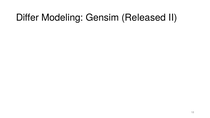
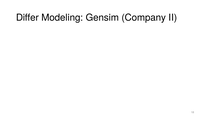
Released: Released -> Company
